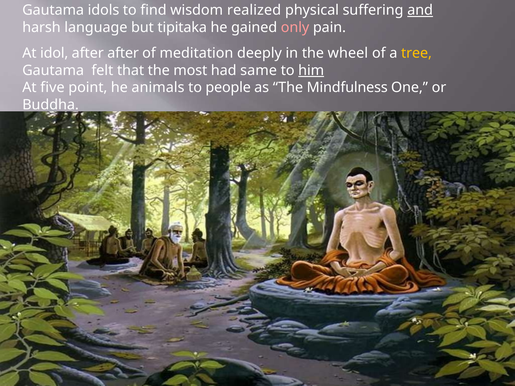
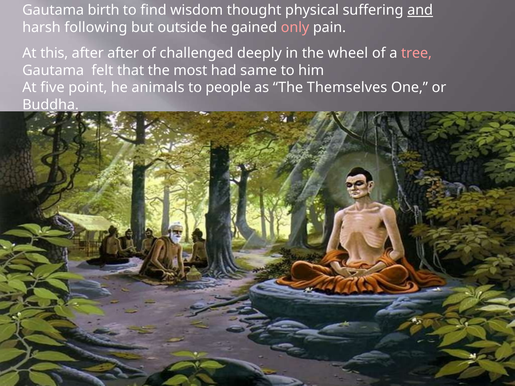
idols: idols -> birth
realized: realized -> thought
language: language -> following
tipitaka: tipitaka -> outside
idol: idol -> this
meditation: meditation -> challenged
tree colour: yellow -> pink
him underline: present -> none
Mindfulness: Mindfulness -> Themselves
